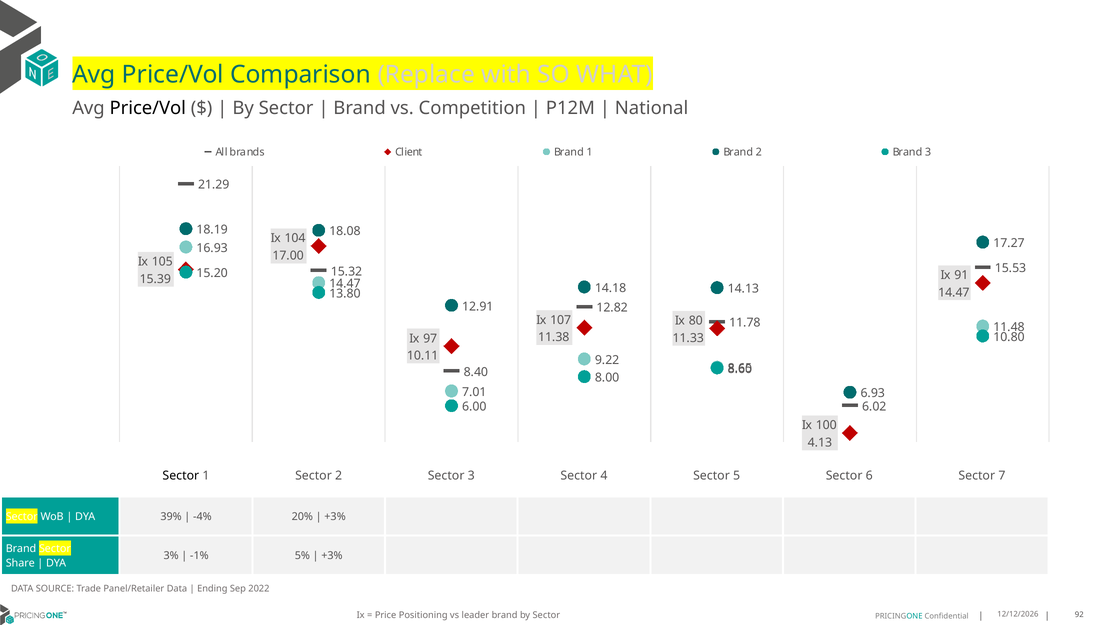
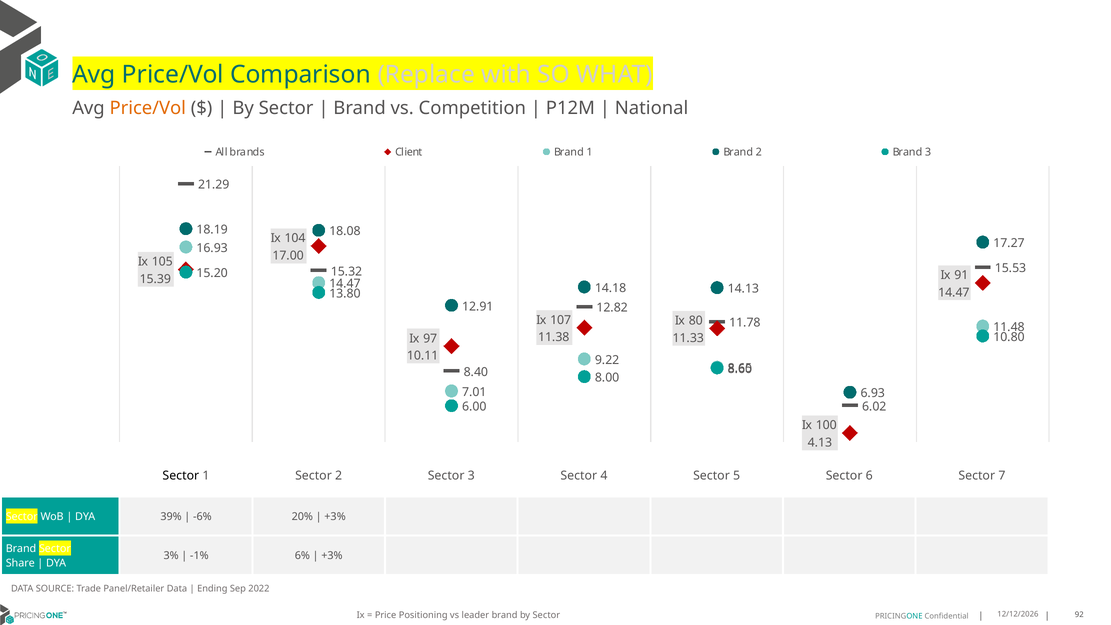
Price/Vol at (148, 108) colour: black -> orange
-4%: -4% -> -6%
5%: 5% -> 6%
